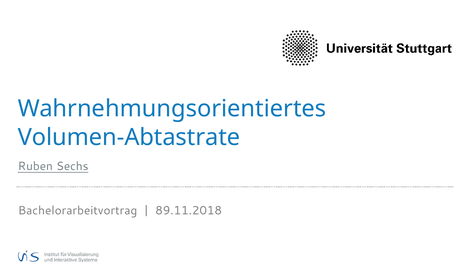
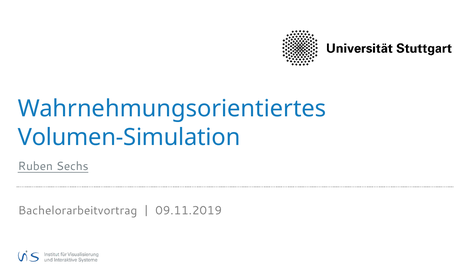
Volumen-Abtastrate: Volumen-Abtastrate -> Volumen-Simulation
89.11.2018: 89.11.2018 -> 09.11.2019
